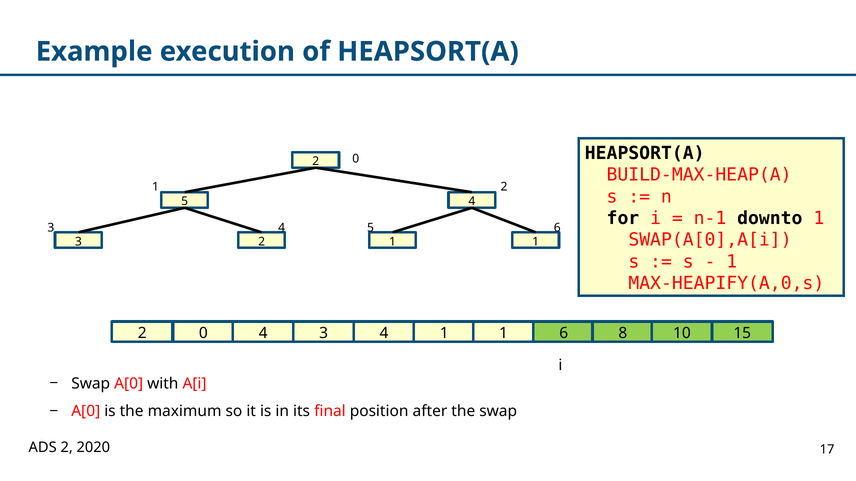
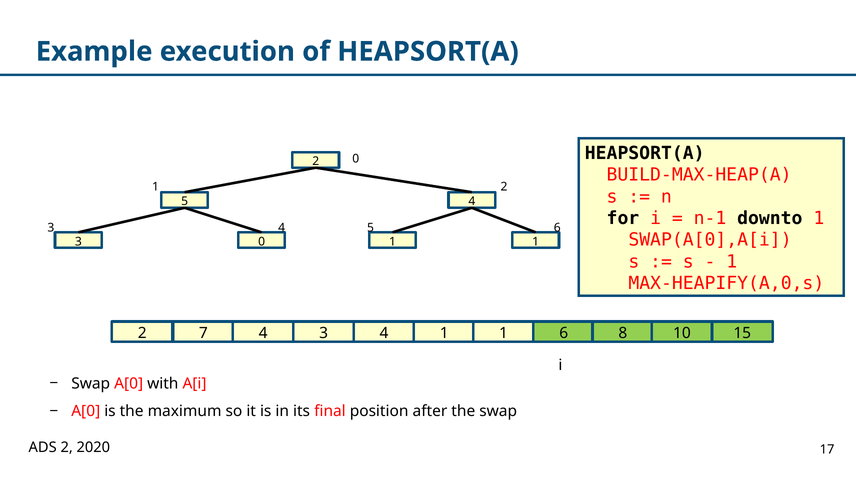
3 2: 2 -> 0
2 0: 0 -> 7
